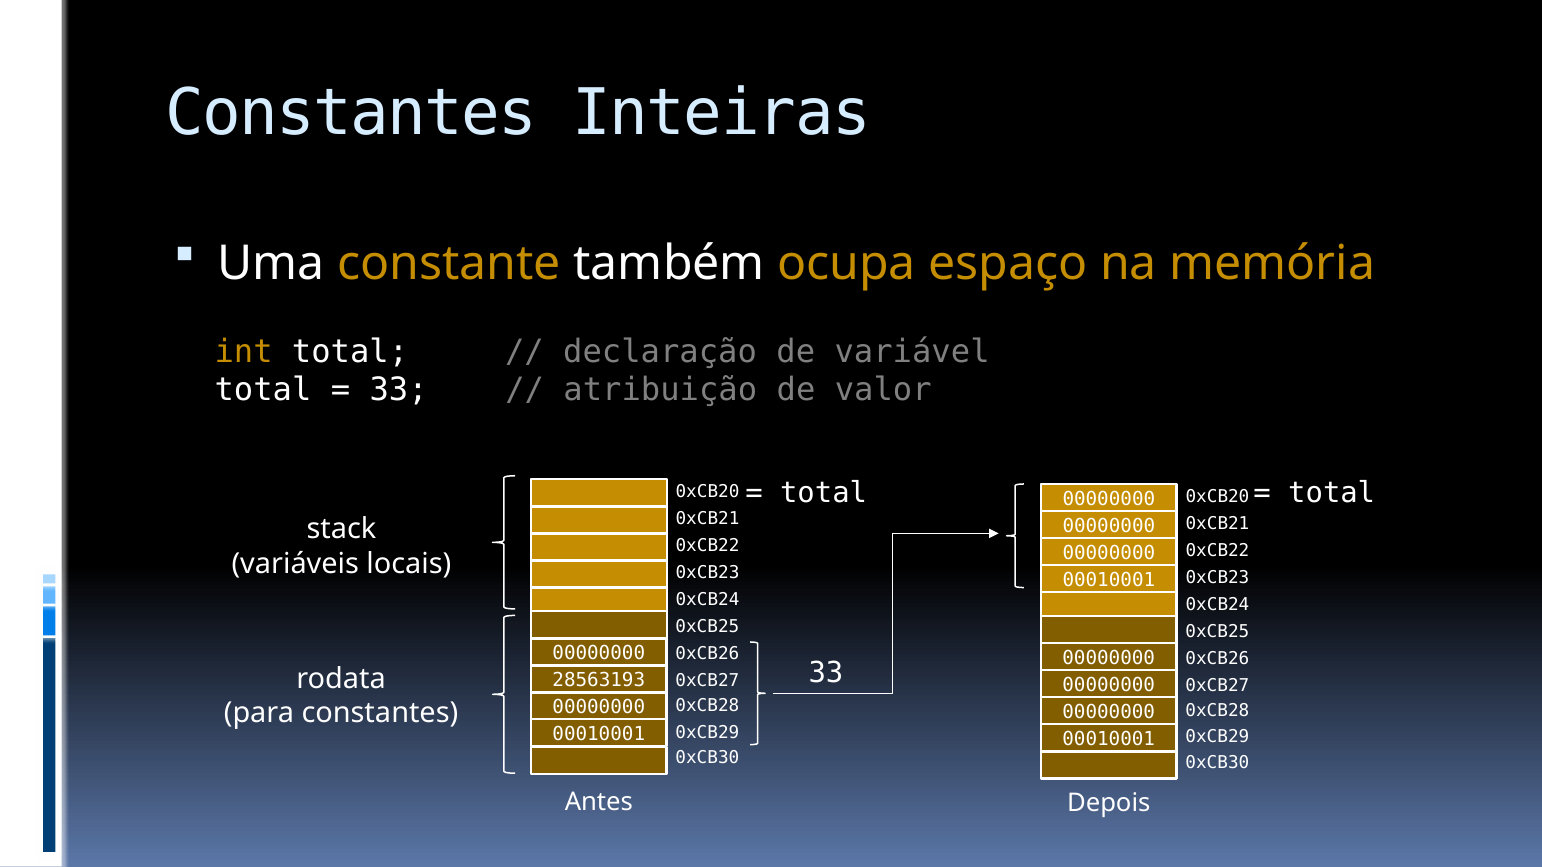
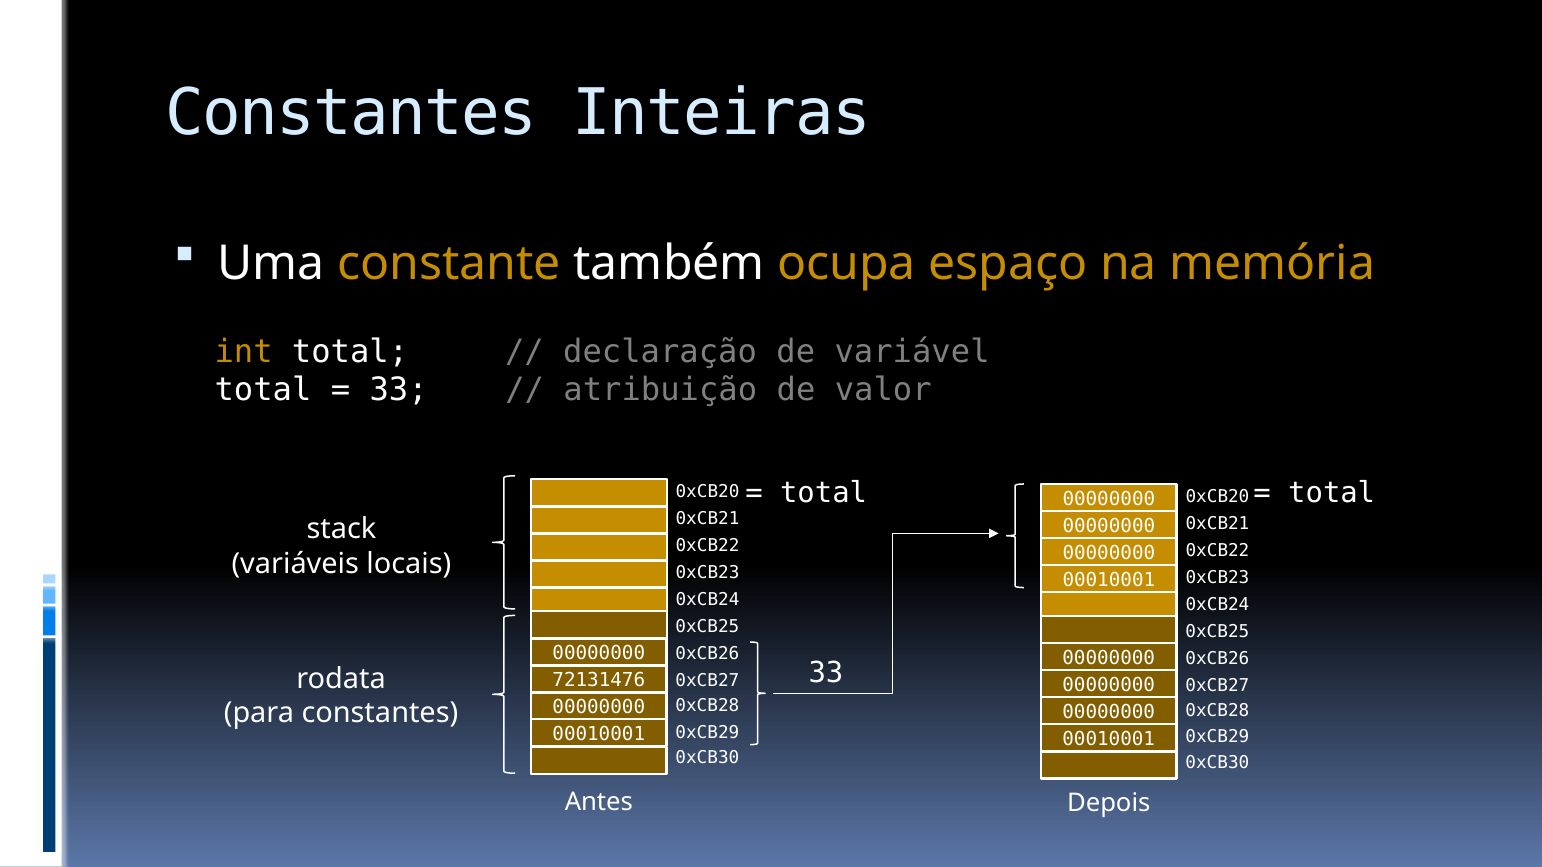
28563193: 28563193 -> 72131476
